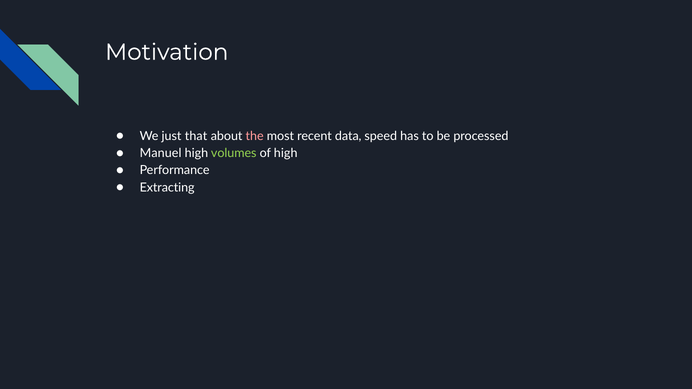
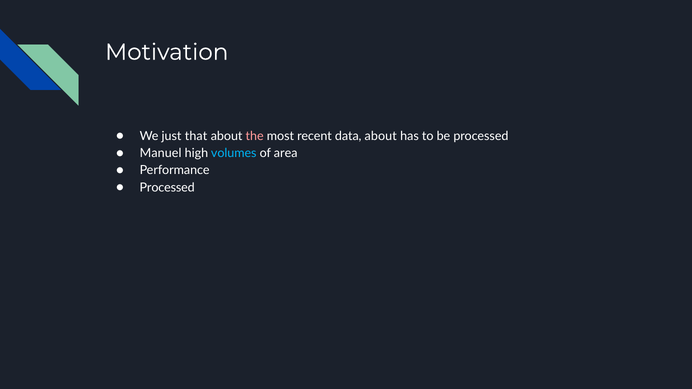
data speed: speed -> about
volumes colour: light green -> light blue
of high: high -> area
Extracting at (167, 188): Extracting -> Processed
